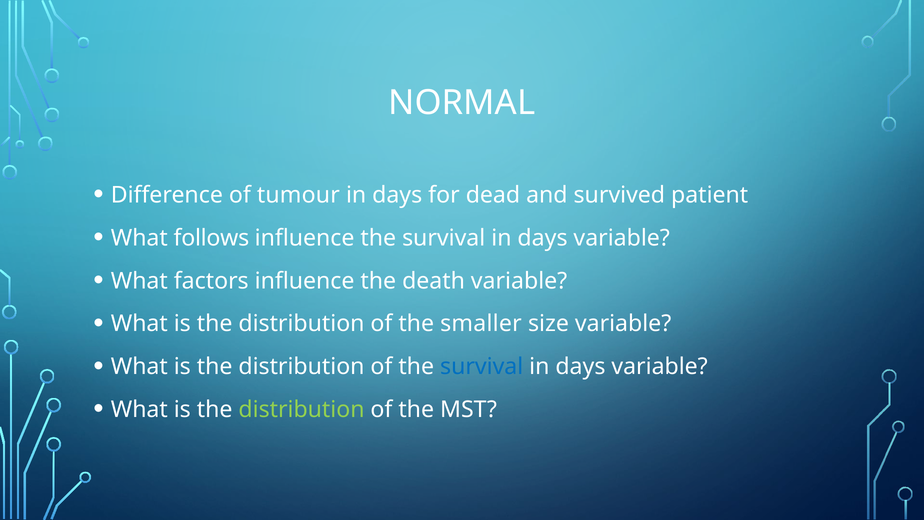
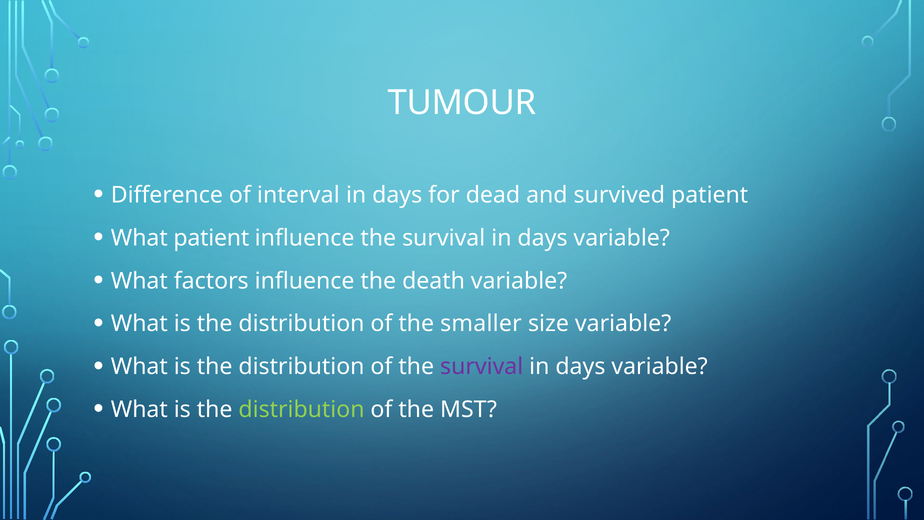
NORMAL: NORMAL -> TUMOUR
tumour: tumour -> interval
What follows: follows -> patient
survival at (482, 367) colour: blue -> purple
